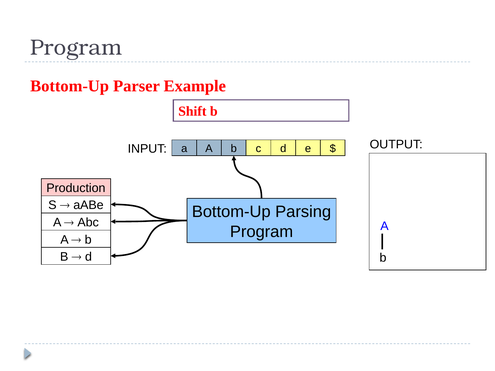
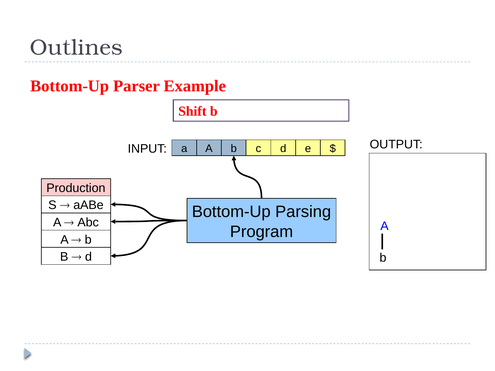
Program at (76, 48): Program -> Outlines
